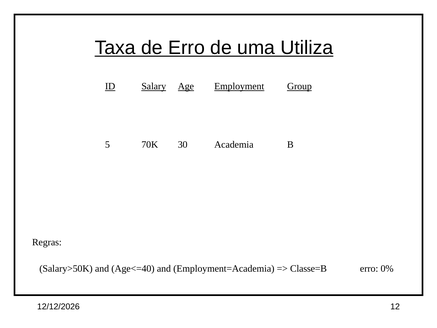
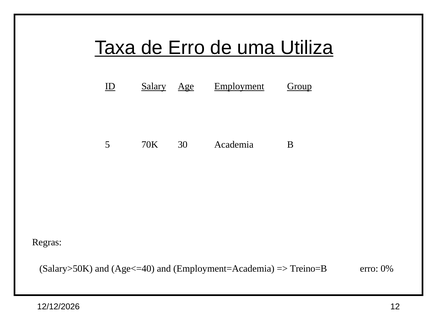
Classe=B: Classe=B -> Treino=B
